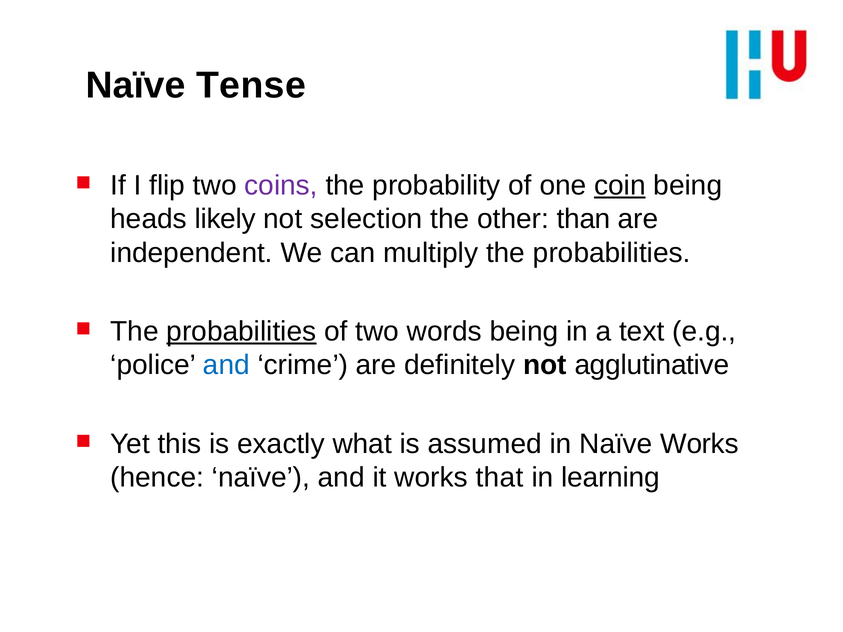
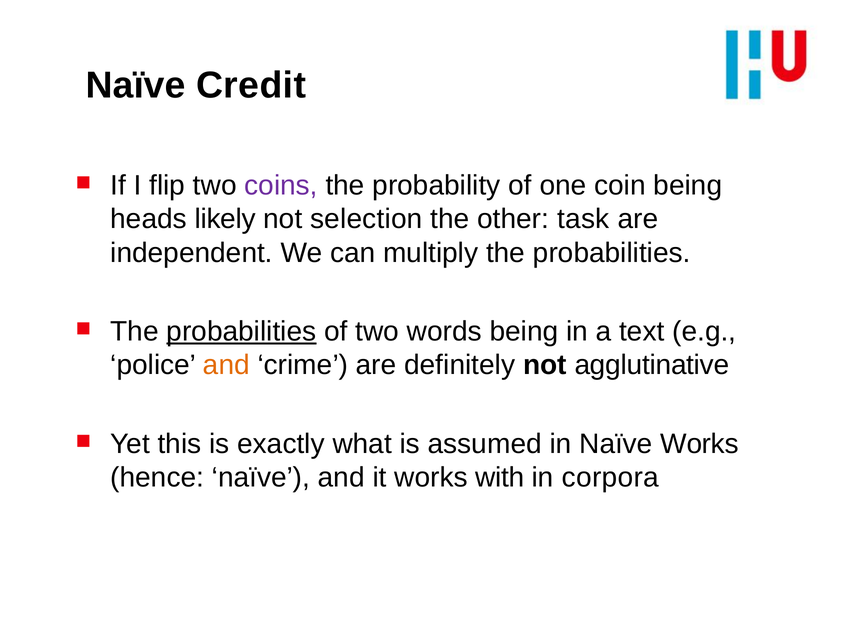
Tense: Tense -> Credit
coin underline: present -> none
than: than -> task
and at (226, 365) colour: blue -> orange
that: that -> with
learning: learning -> corpora
